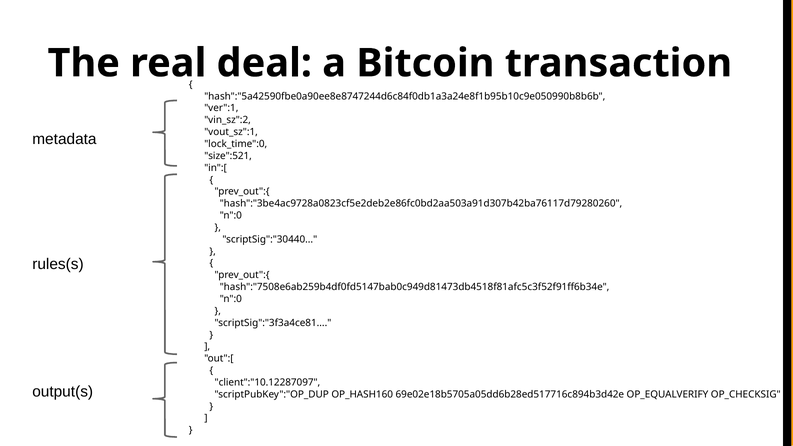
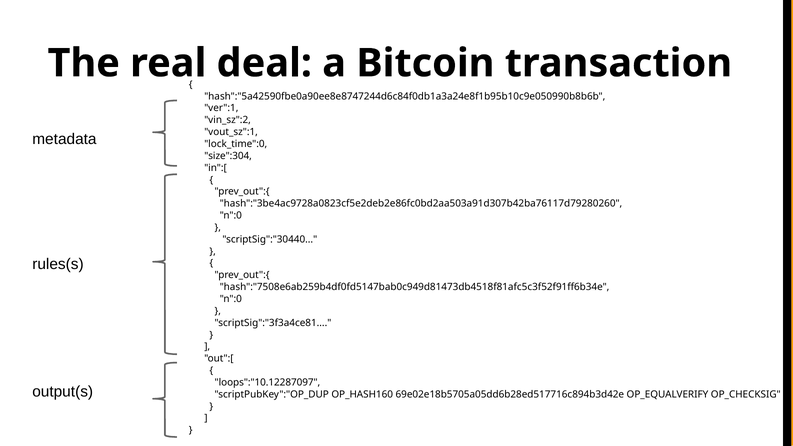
size":521: size":521 -> size":304
client":"10.12287097: client":"10.12287097 -> loops":"10.12287097
